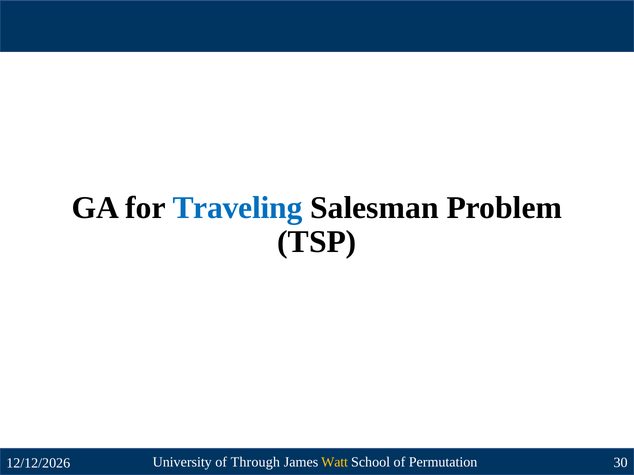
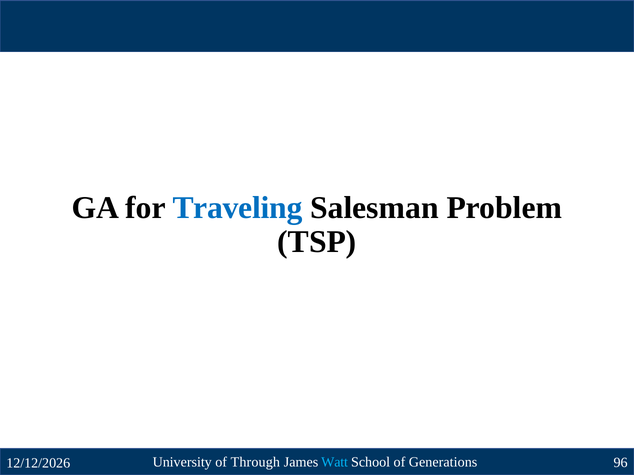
Watt colour: yellow -> light blue
Permutation: Permutation -> Generations
30: 30 -> 96
